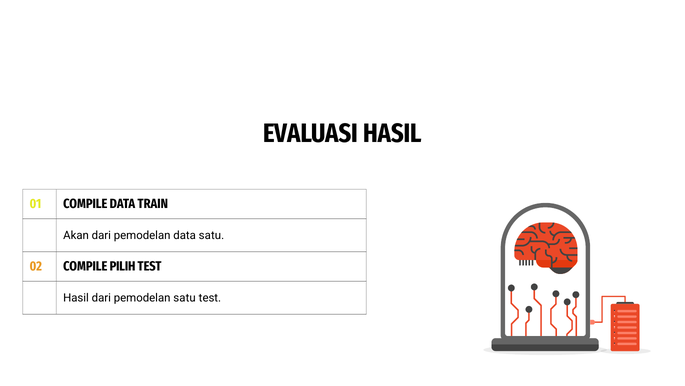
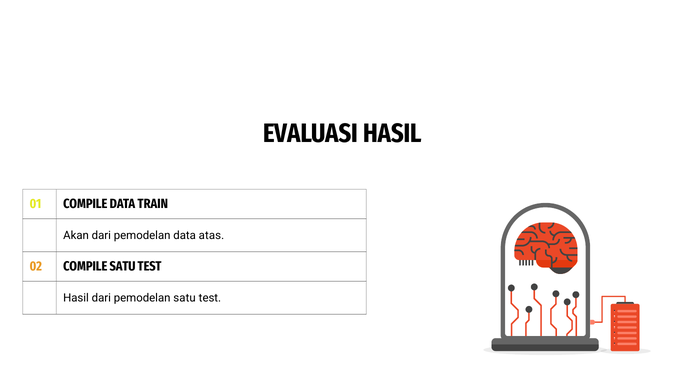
data satu: satu -> atas
COMPILE PILIH: PILIH -> SATU
